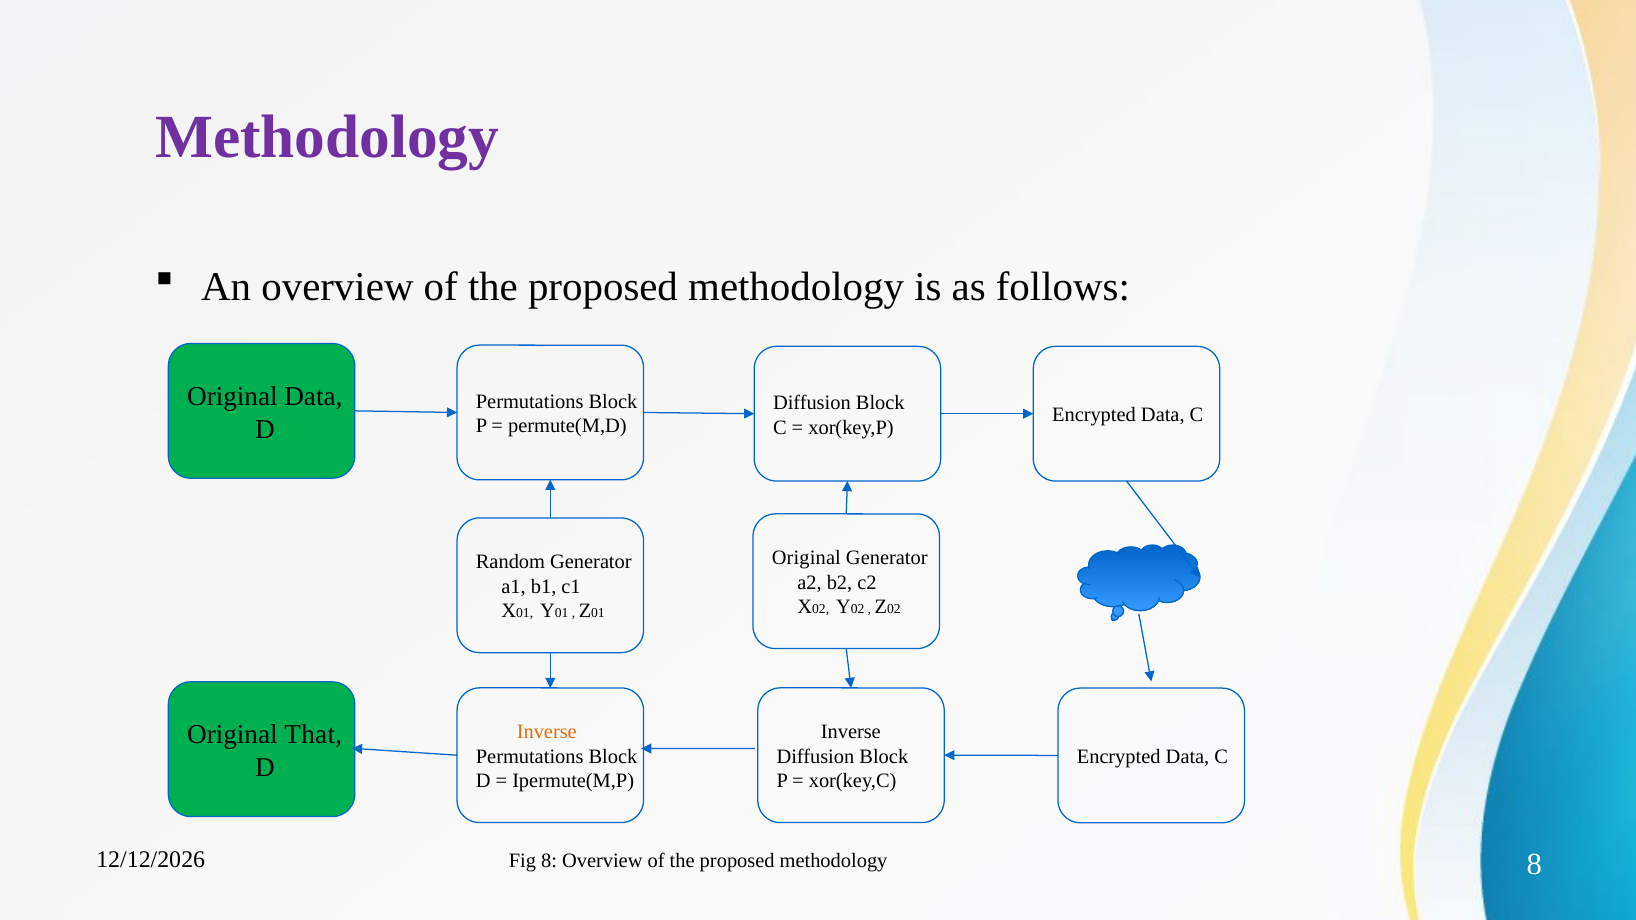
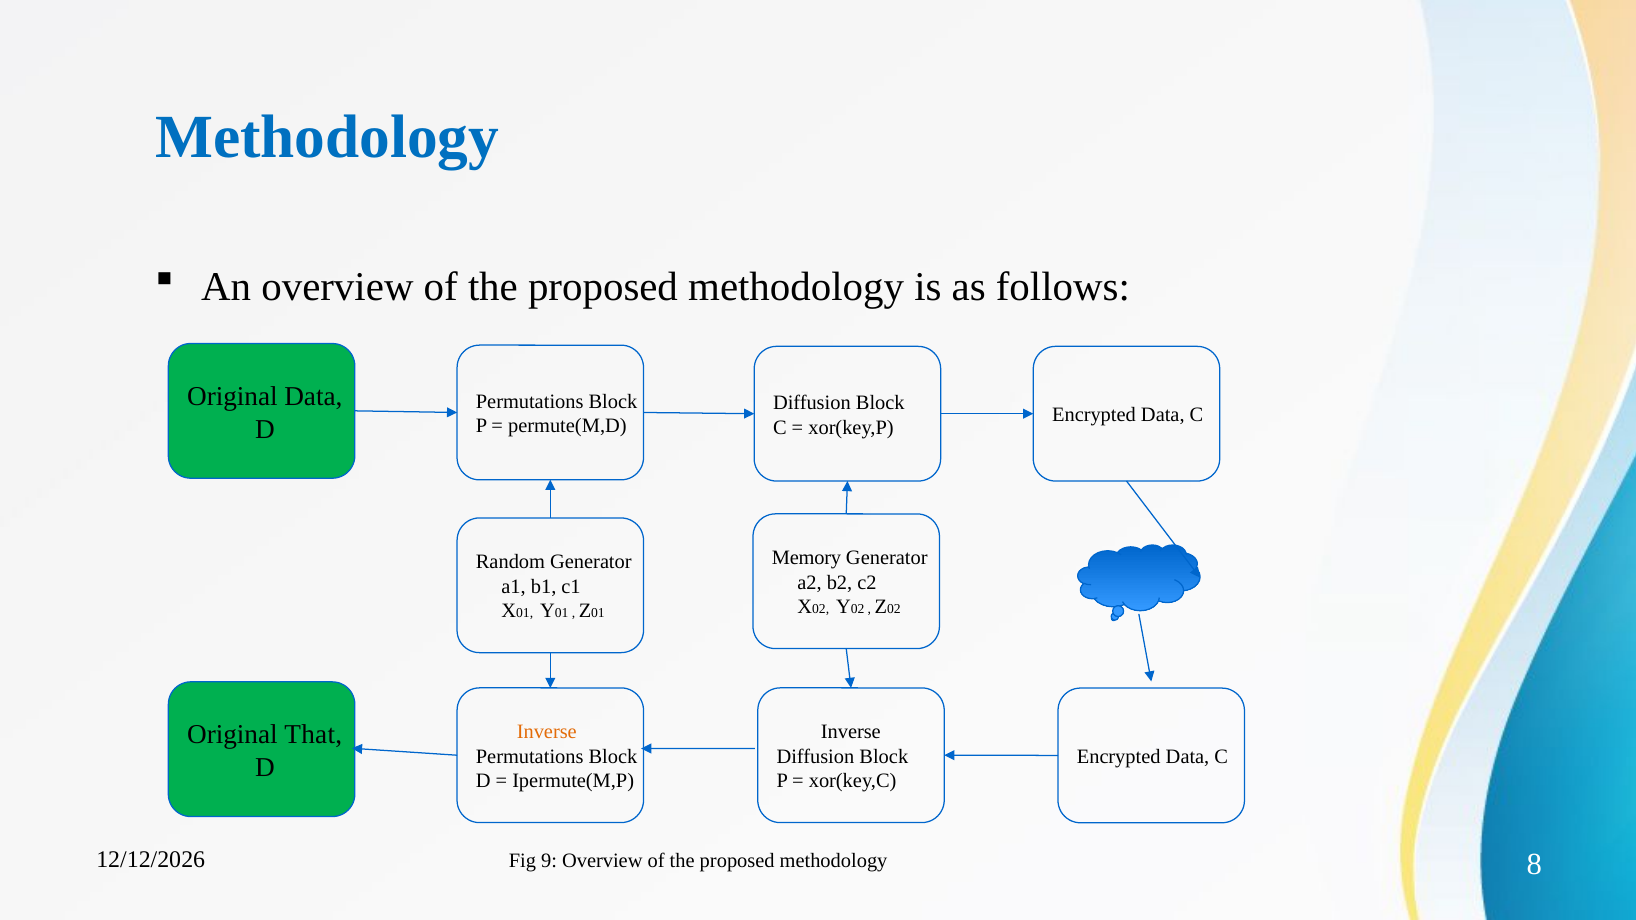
Methodology at (327, 137) colour: purple -> blue
Original at (806, 558): Original -> Memory
Fig 8: 8 -> 9
